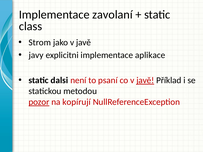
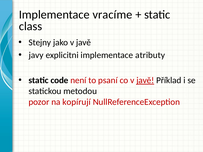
zavolaní: zavolaní -> vracíme
Strom: Strom -> Stejny
aplikace: aplikace -> atributy
dalsi: dalsi -> code
pozor underline: present -> none
